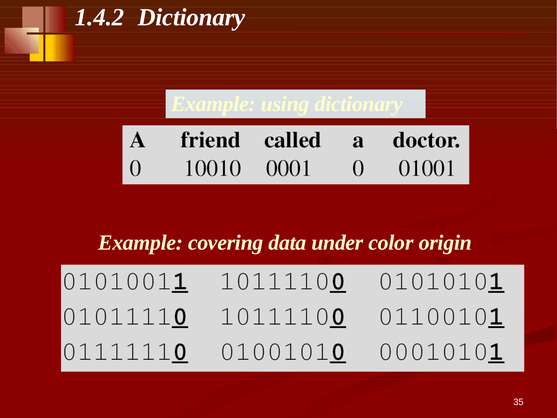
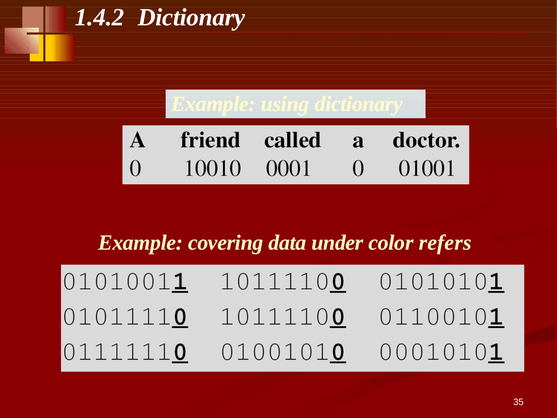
origin: origin -> refers
